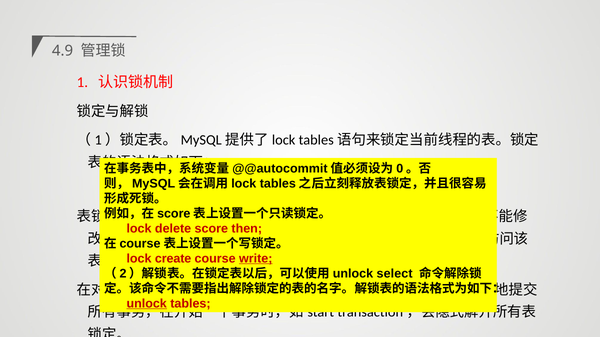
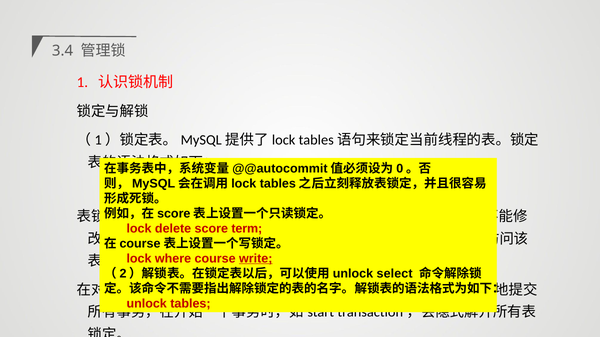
4.9: 4.9 -> 3.4
then: then -> term
create: create -> where
unlock underline: present -> none
